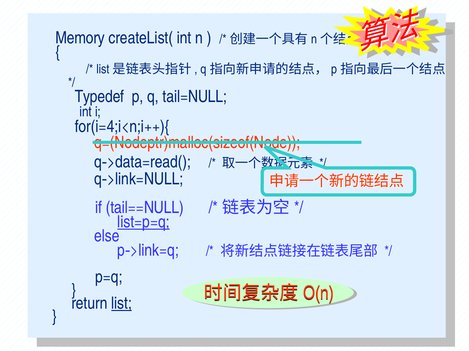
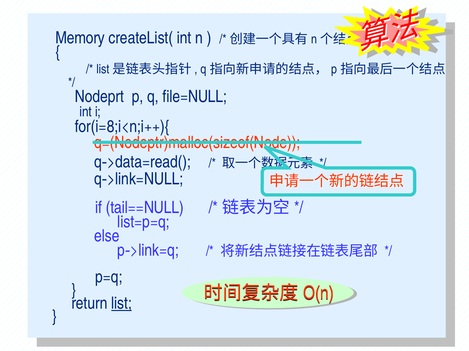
Typedef: Typedef -> Nodeprt
tail=NULL: tail=NULL -> file=NULL
for(i=4;i<n;i++){: for(i=4;i<n;i++){ -> for(i=8;i<n;i++){
list=p=q underline: present -> none
